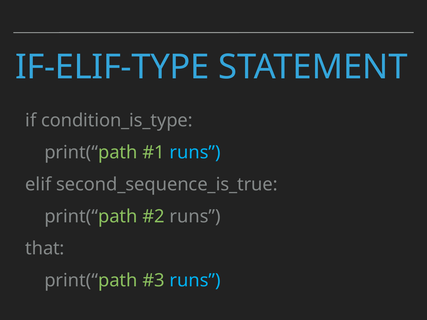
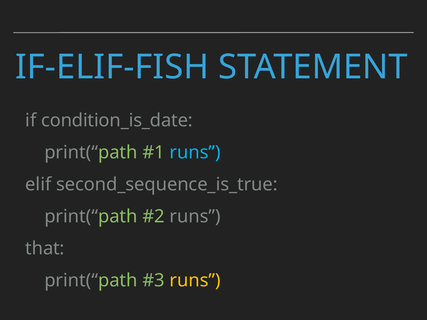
IF-ELIF-TYPE: IF-ELIF-TYPE -> IF-ELIF-FISH
condition_is_type: condition_is_type -> condition_is_date
runs at (195, 281) colour: light blue -> yellow
